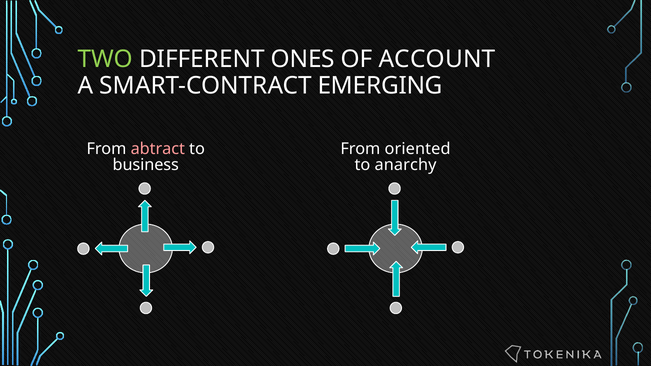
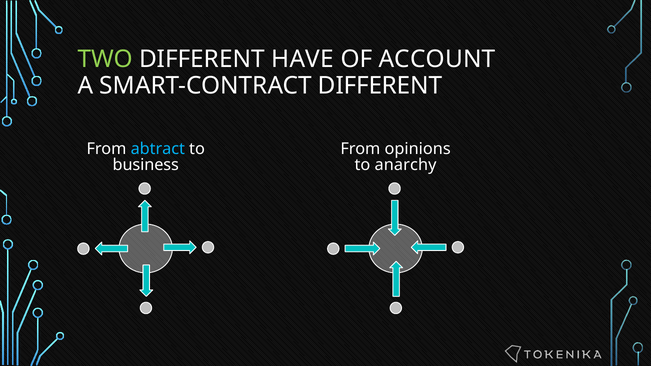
ONES: ONES -> HAVE
SMART-CONTRACT EMERGING: EMERGING -> DIFFERENT
abtract colour: pink -> light blue
oriented: oriented -> opinions
